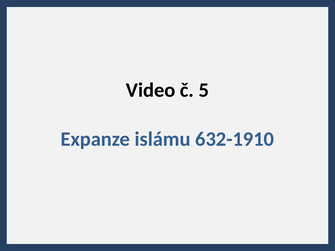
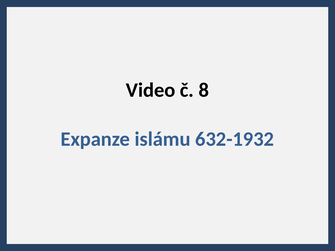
5: 5 -> 8
632-1910: 632-1910 -> 632-1932
